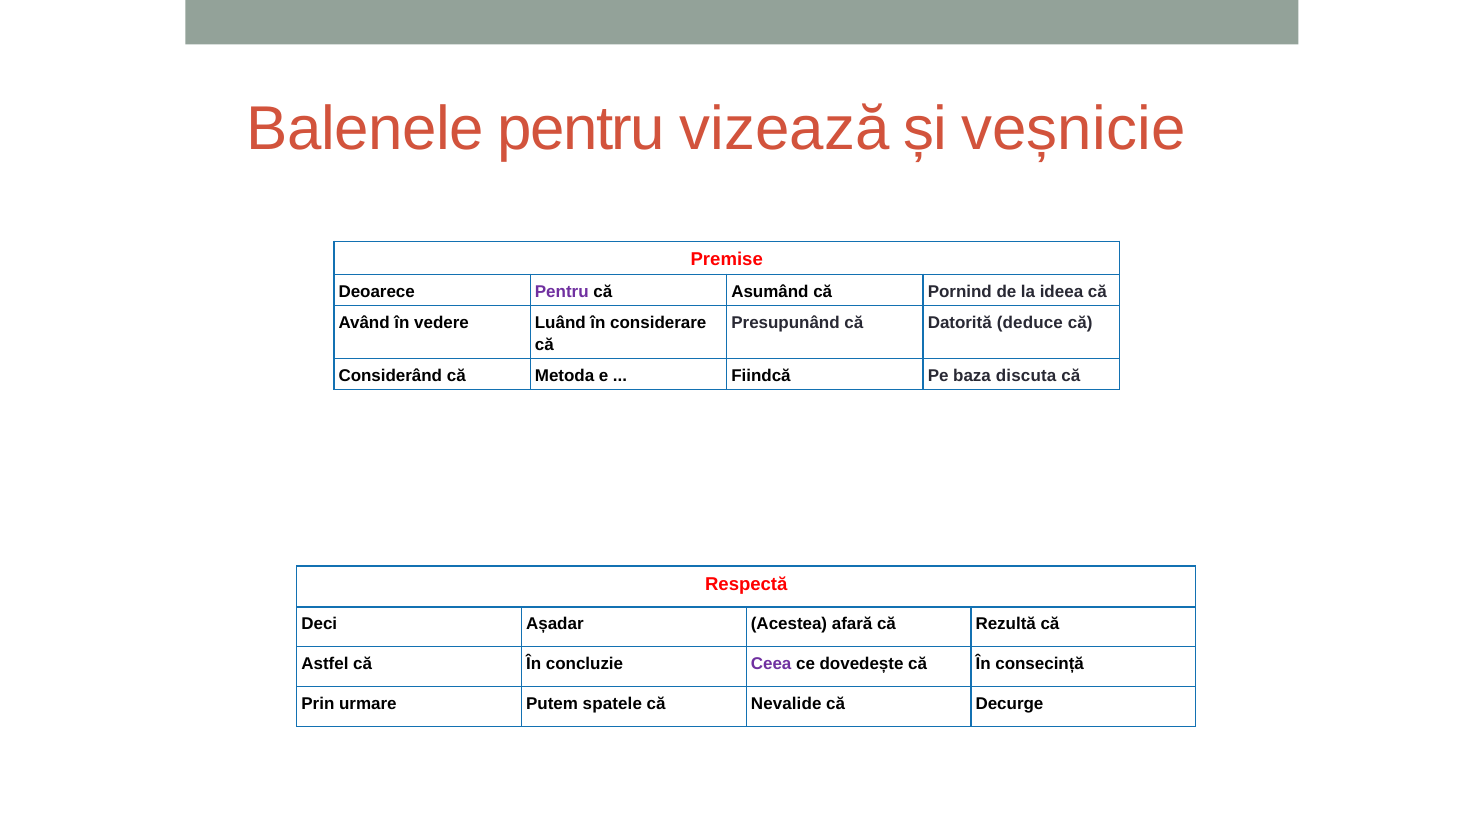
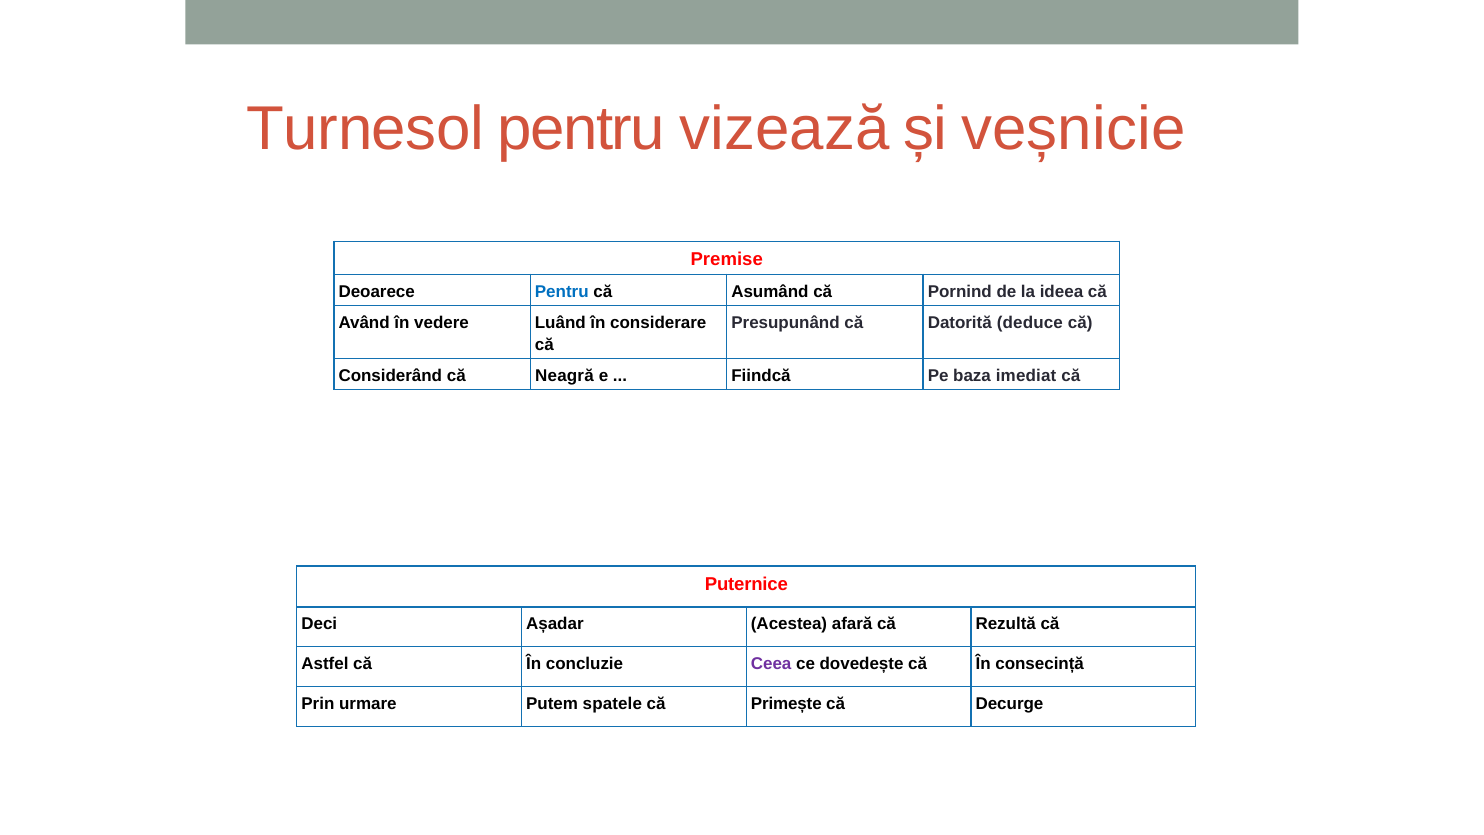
Balenele: Balenele -> Turnesol
Pentru at (562, 291) colour: purple -> blue
Metoda: Metoda -> Neagră
discuta: discuta -> imediat
Respectă: Respectă -> Puternice
Nevalide: Nevalide -> Primește
